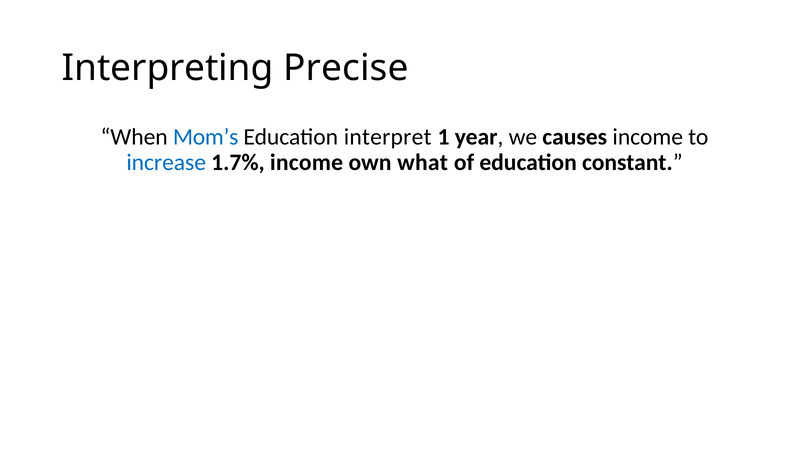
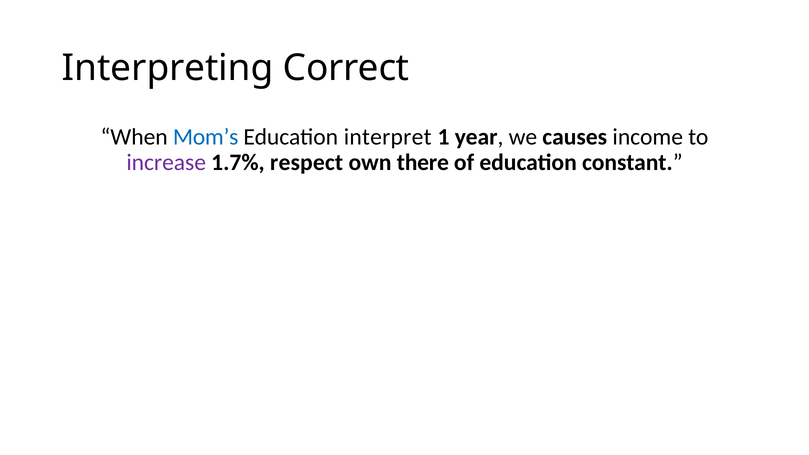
Precise: Precise -> Correct
increase colour: blue -> purple
1.7% income: income -> respect
what: what -> there
